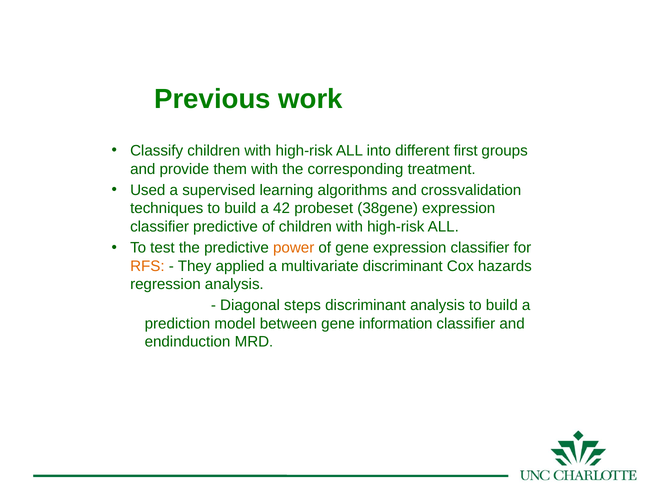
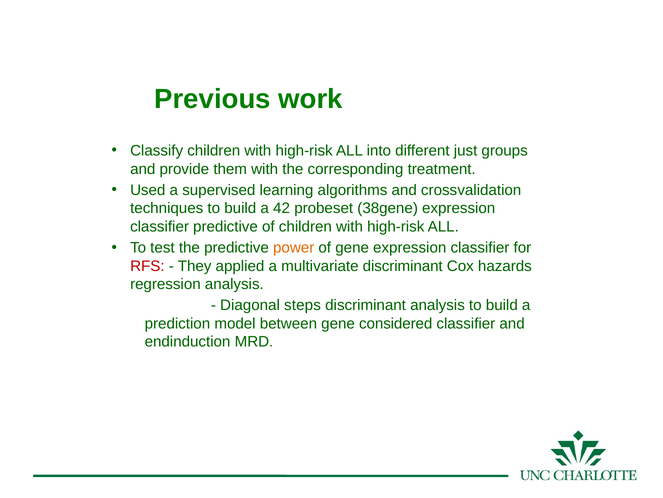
first: first -> just
RFS colour: orange -> red
information: information -> considered
